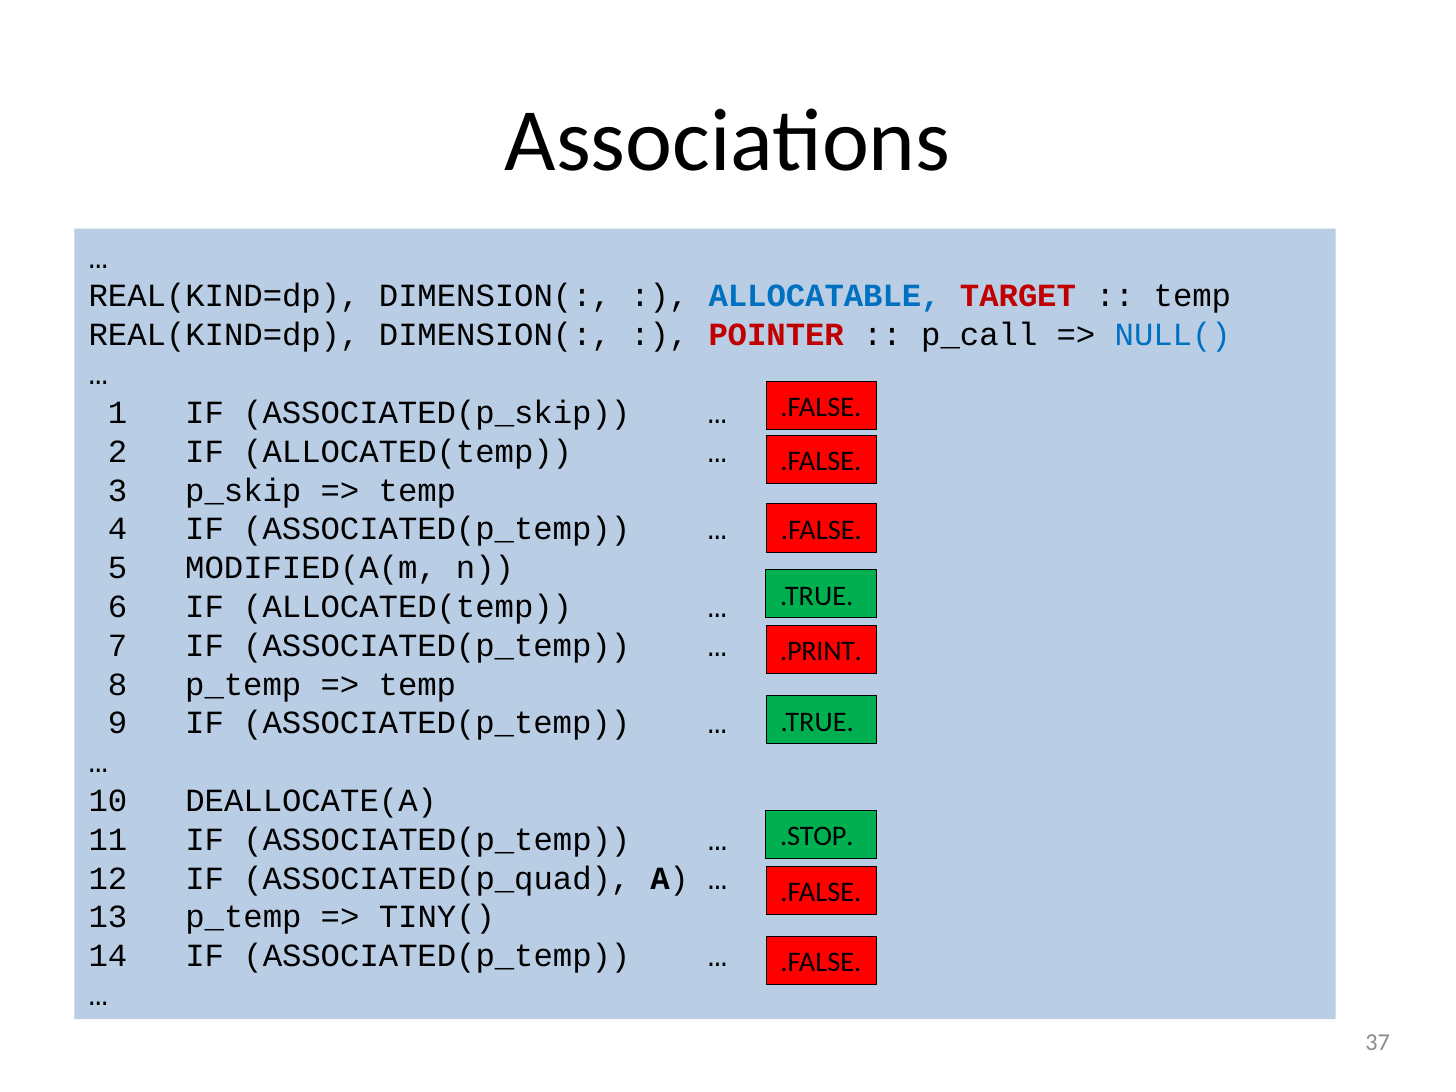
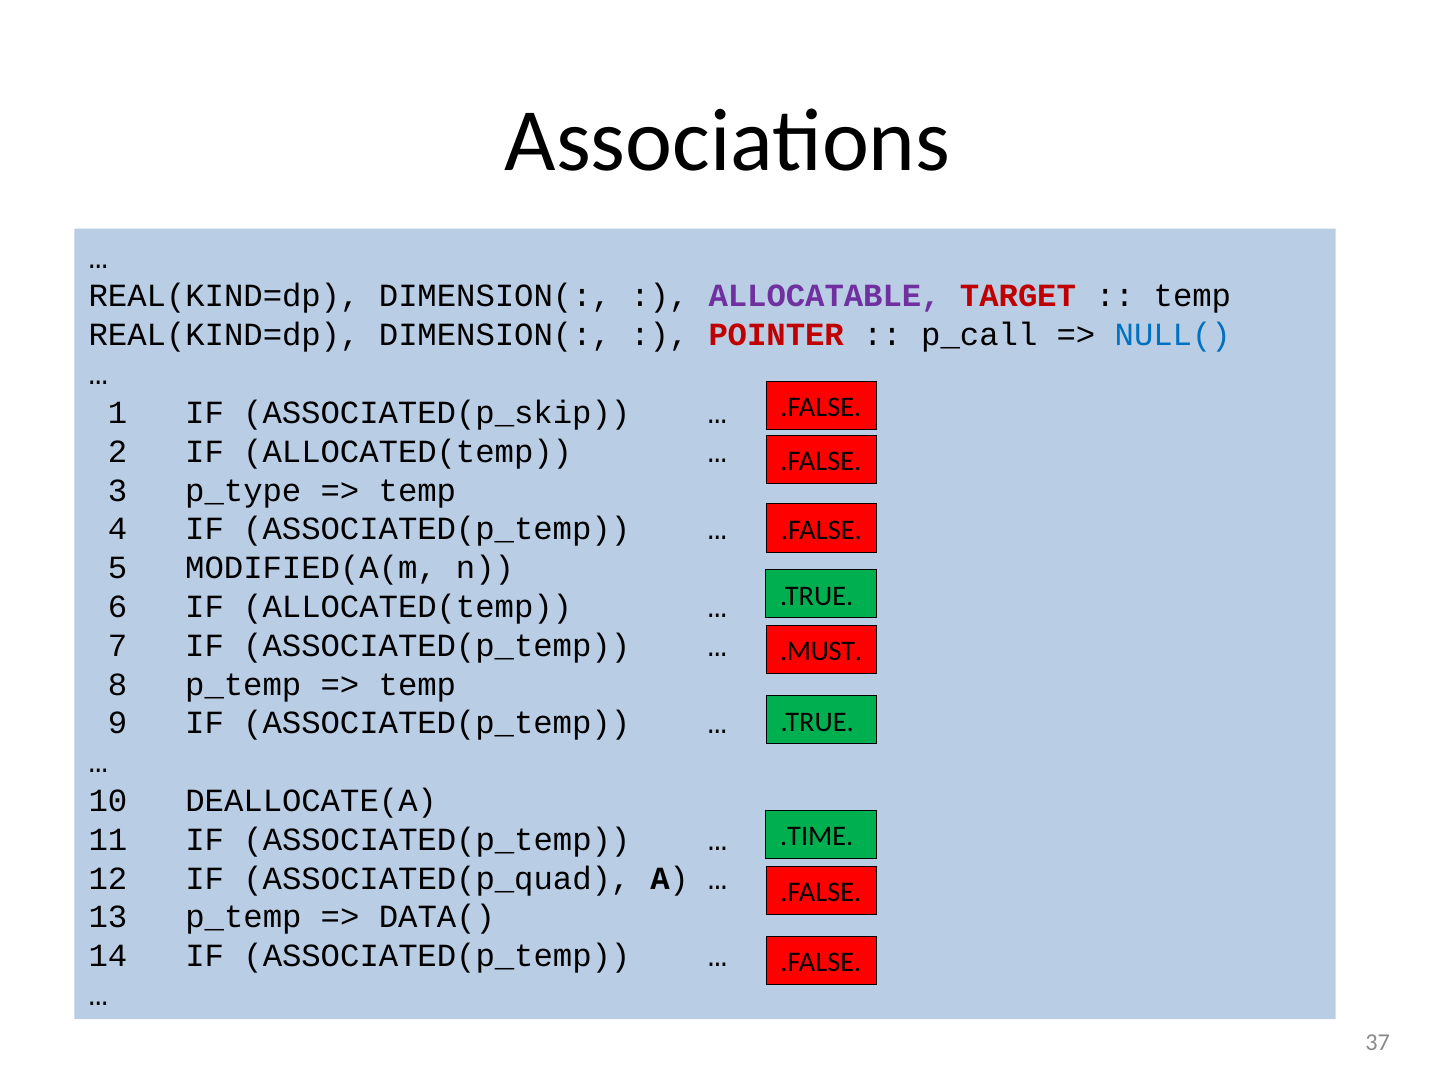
ALLOCATABLE colour: blue -> purple
p_skip: p_skip -> p_type
.PRINT: .PRINT -> .MUST
.STOP: .STOP -> .TIME
TINY(: TINY( -> DATA(
